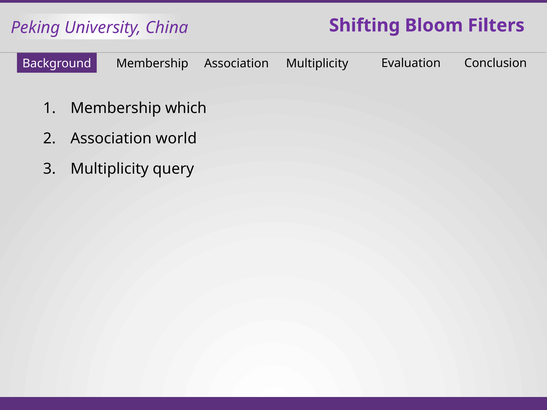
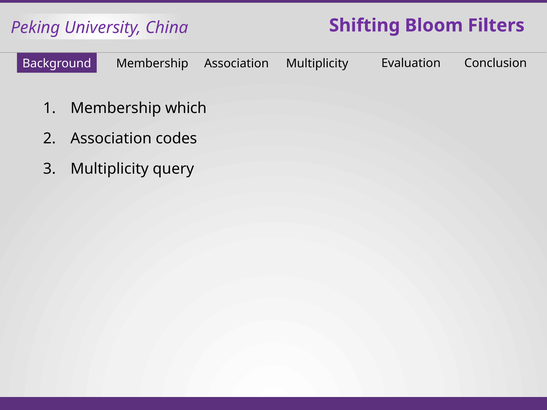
world: world -> codes
